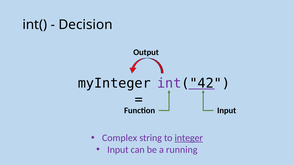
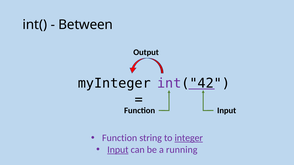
Decision: Decision -> Between
Complex at (120, 138): Complex -> Function
Input at (118, 150) underline: none -> present
